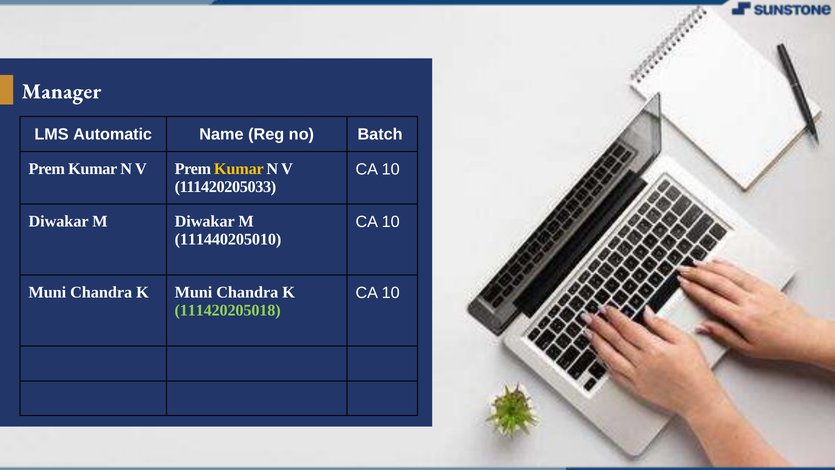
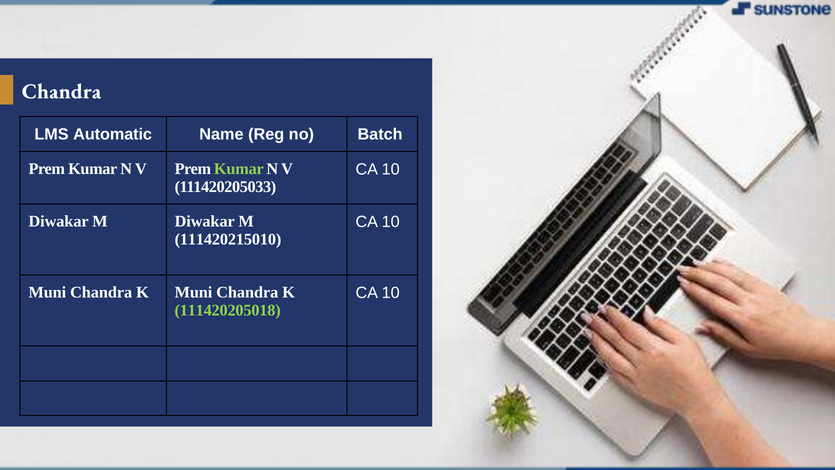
Manager at (61, 91): Manager -> Chandra
Kumar at (239, 169) colour: yellow -> light green
111440205010: 111440205010 -> 111420215010
